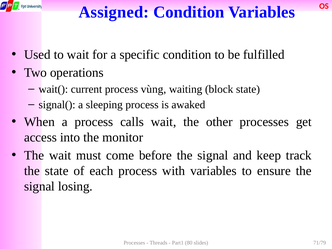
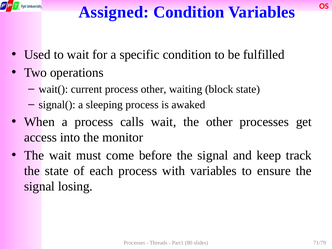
process vùng: vùng -> other
